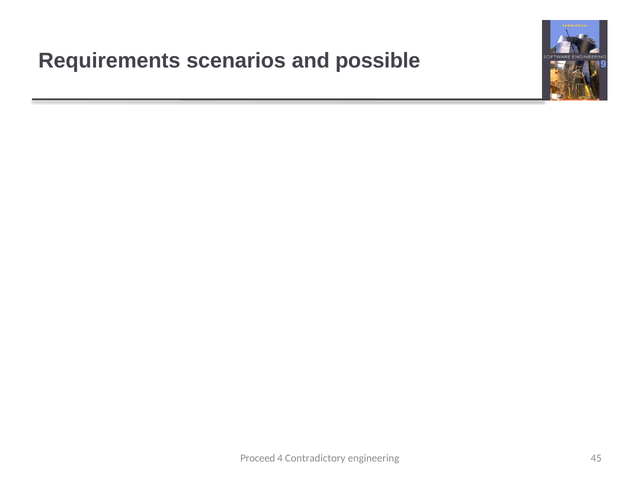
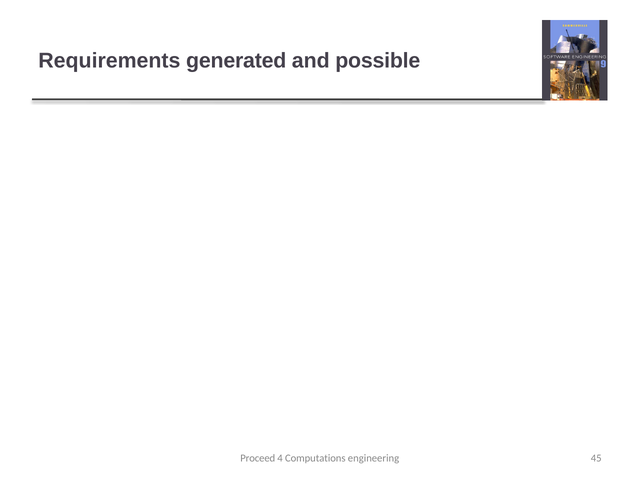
scenarios: scenarios -> generated
Contradictory: Contradictory -> Computations
